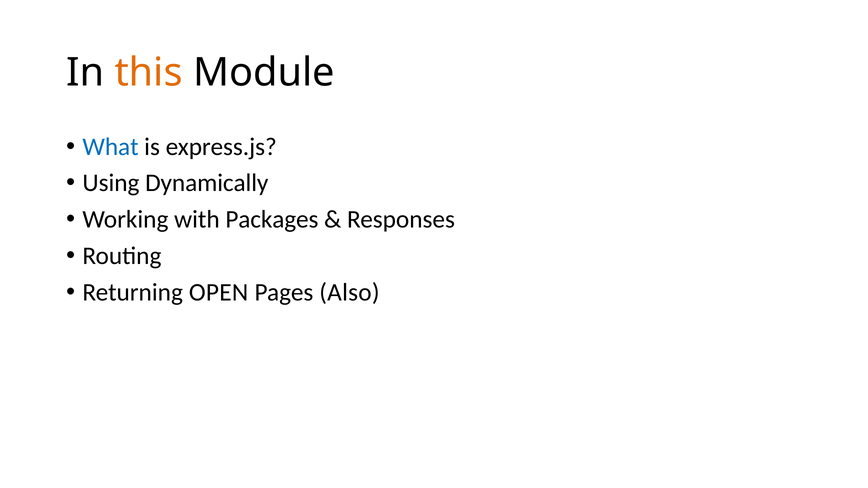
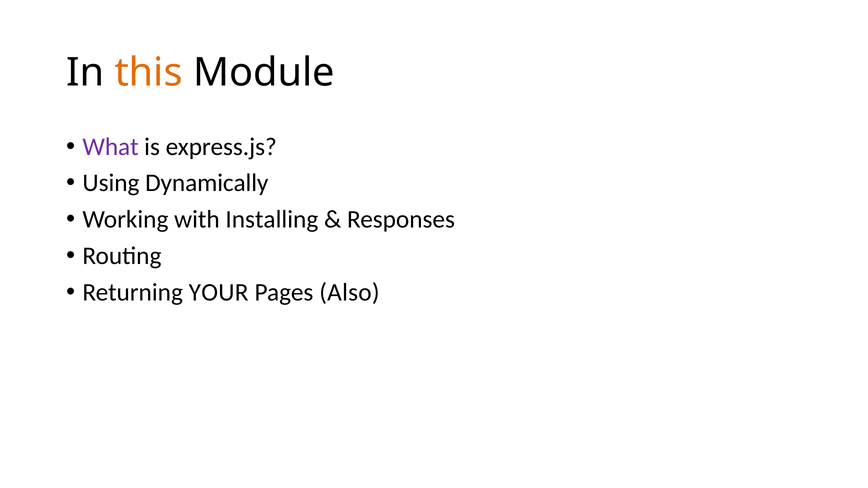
What colour: blue -> purple
Packages: Packages -> Installing
OPEN: OPEN -> YOUR
